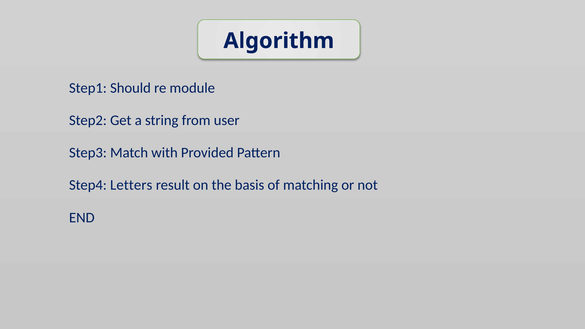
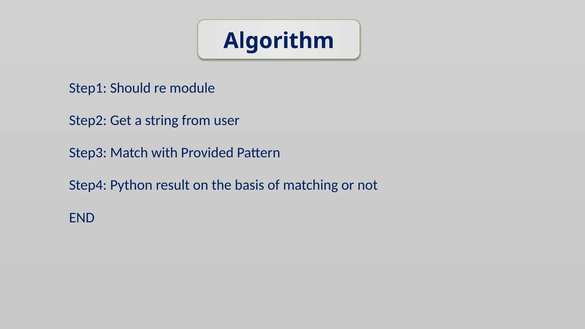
Letters: Letters -> Python
